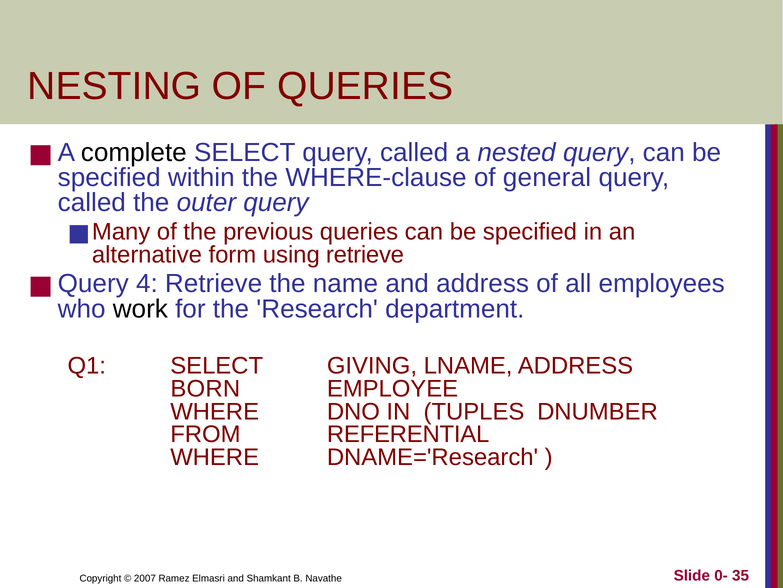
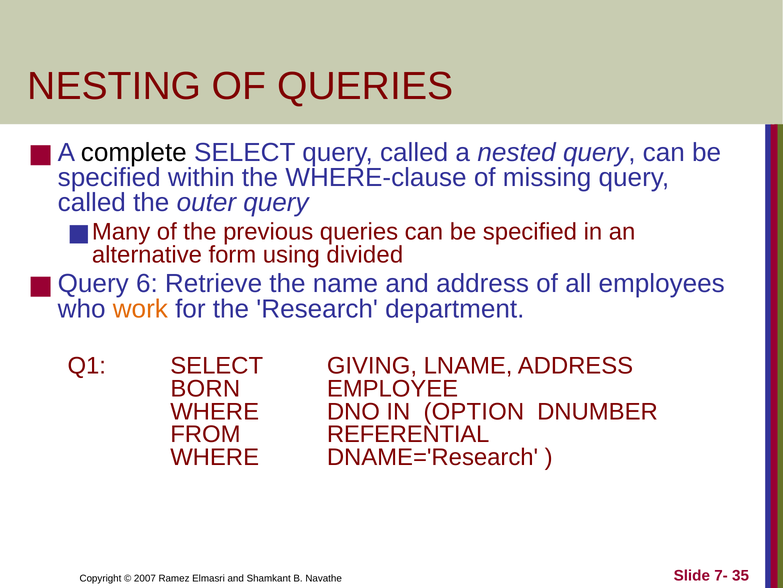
general: general -> missing
using retrieve: retrieve -> divided
4: 4 -> 6
work colour: black -> orange
TUPLES: TUPLES -> OPTION
0-: 0- -> 7-
